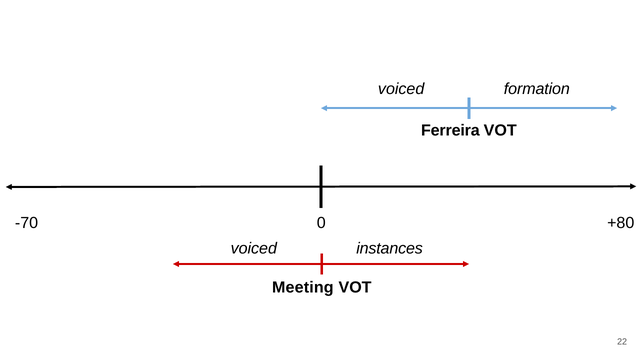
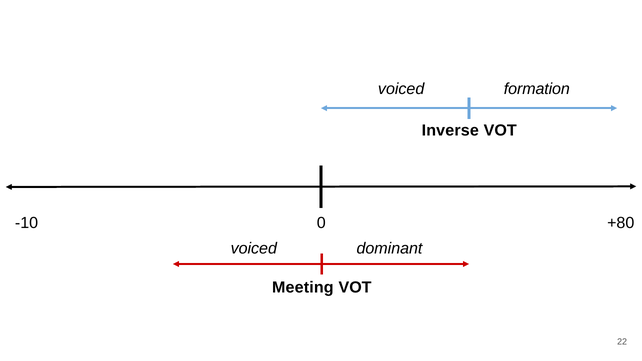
Ferreira: Ferreira -> Inverse
-70: -70 -> -10
instances: instances -> dominant
